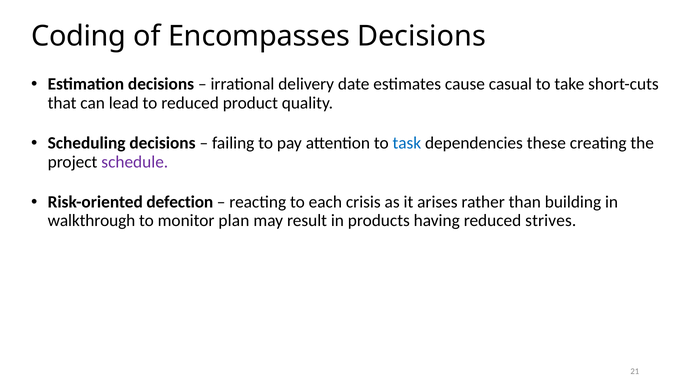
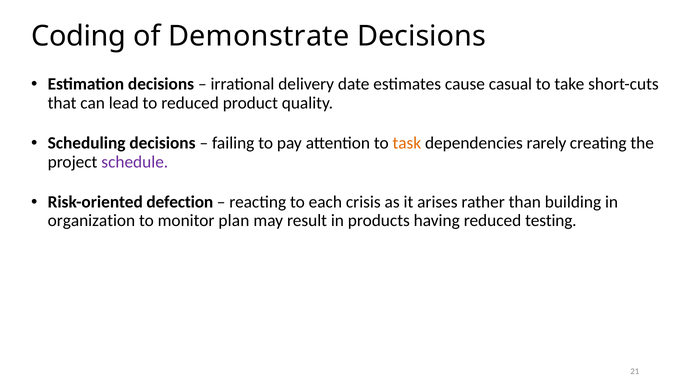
Encompasses: Encompasses -> Demonstrate
task colour: blue -> orange
these: these -> rarely
walkthrough: walkthrough -> organization
strives: strives -> testing
